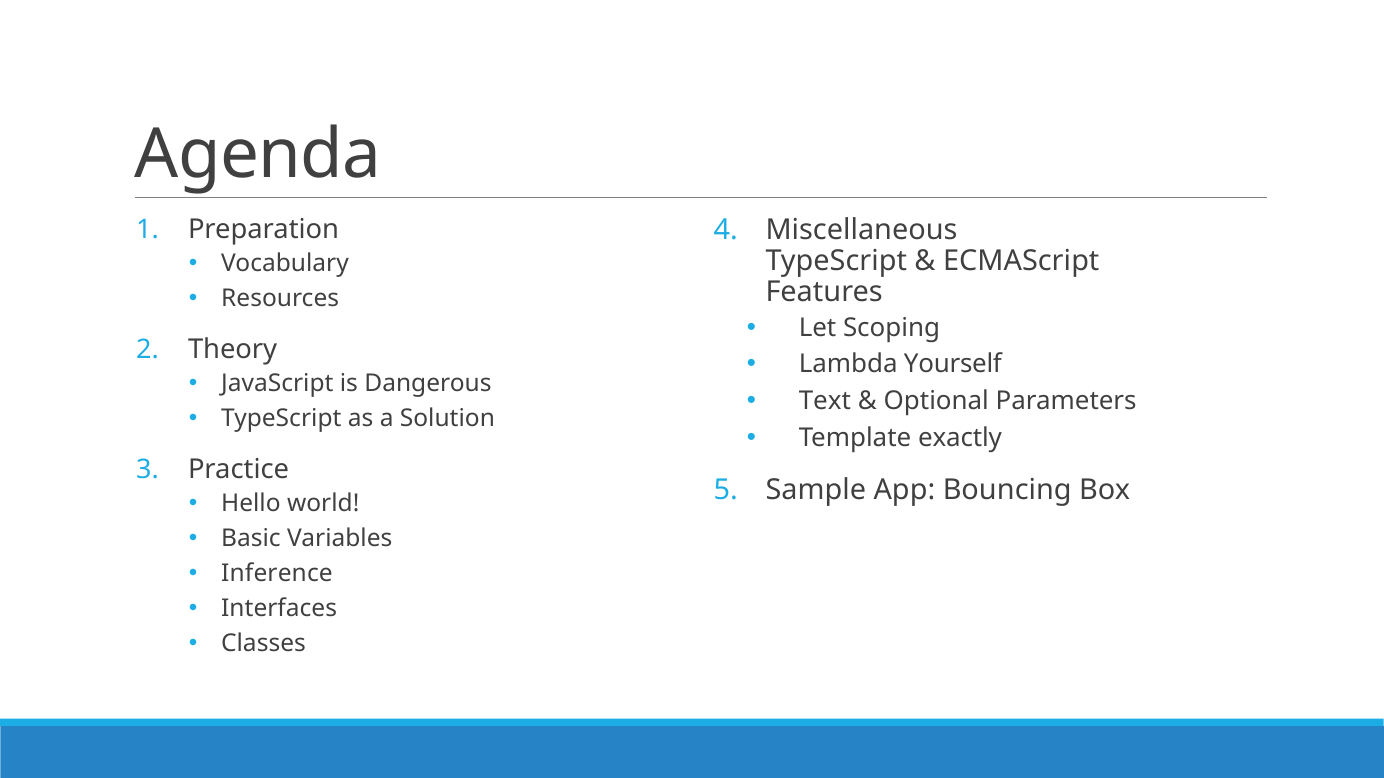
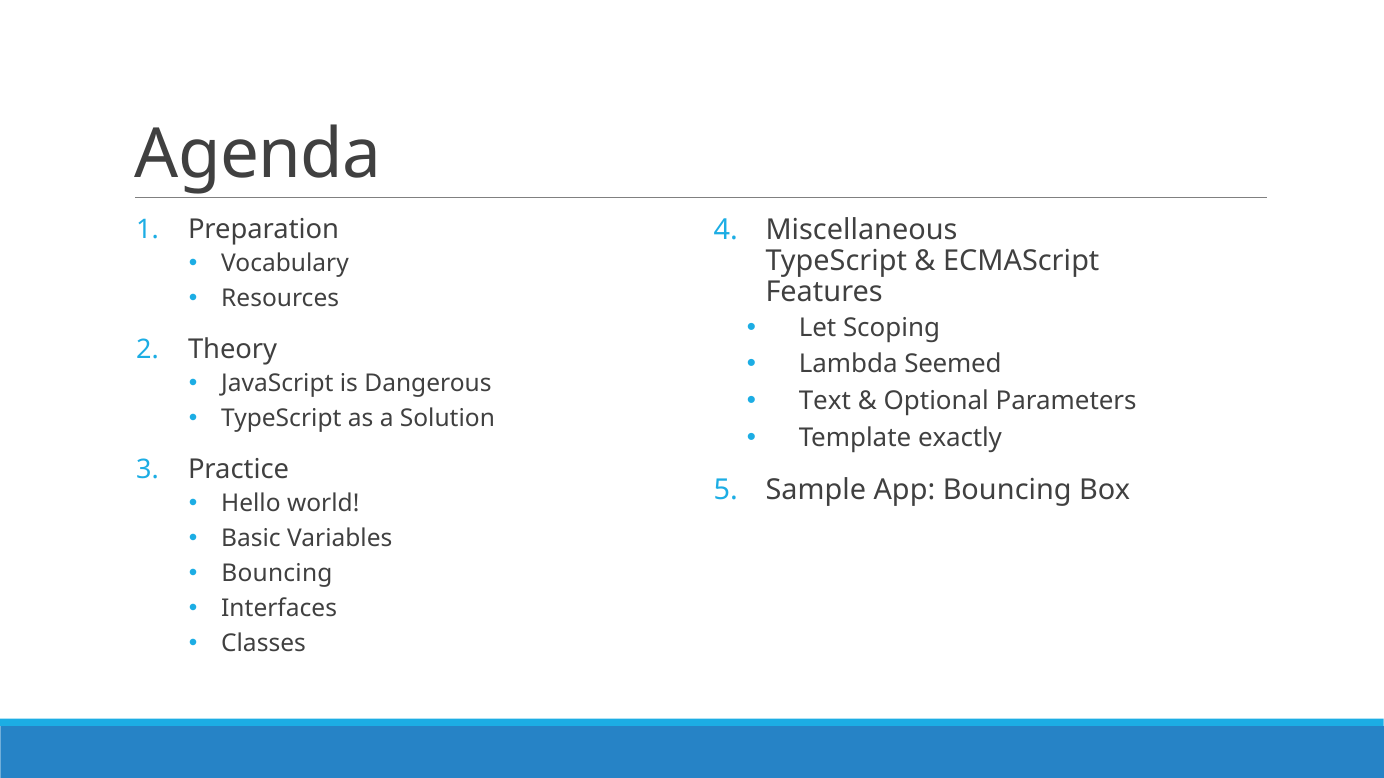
Yourself: Yourself -> Seemed
Inference at (277, 574): Inference -> Bouncing
